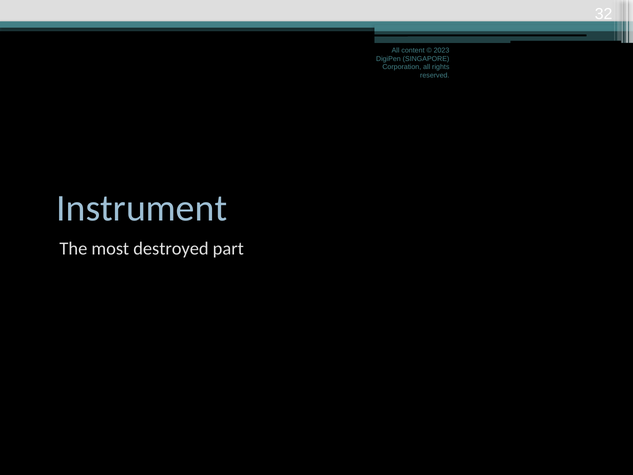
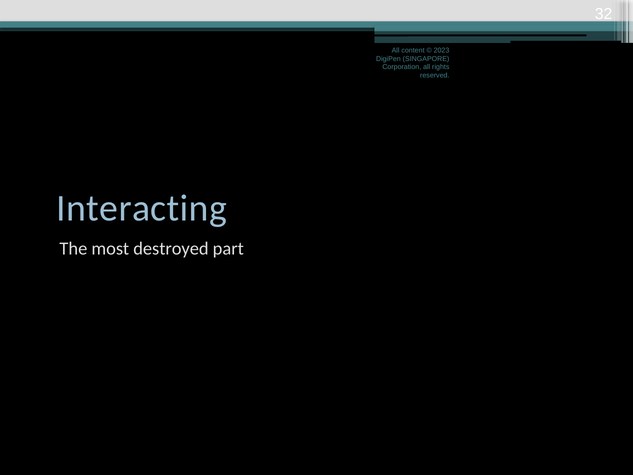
Instrument: Instrument -> Interacting
